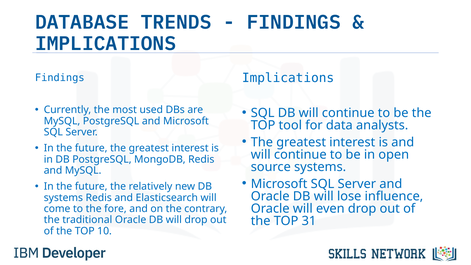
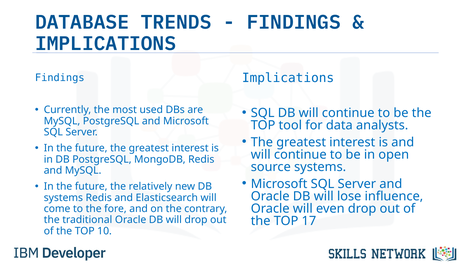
31: 31 -> 17
